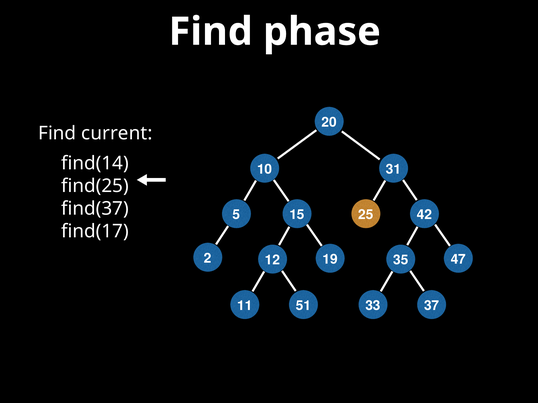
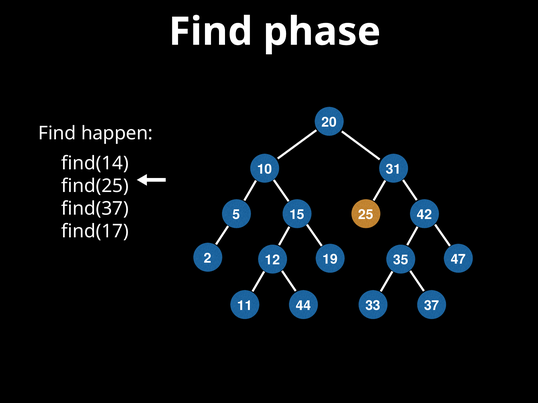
current: current -> happen
51: 51 -> 44
